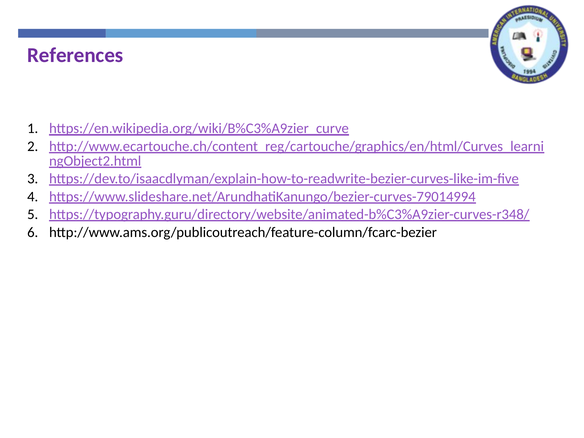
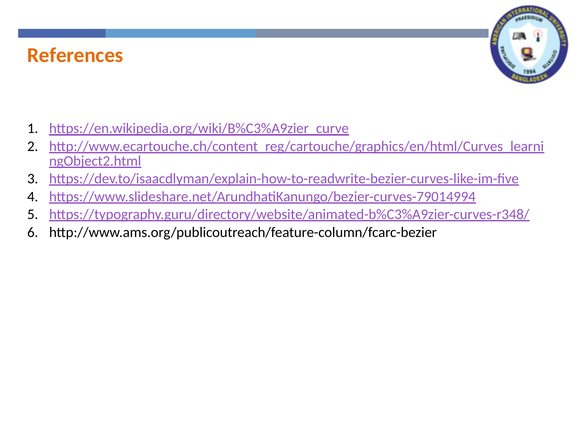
References colour: purple -> orange
